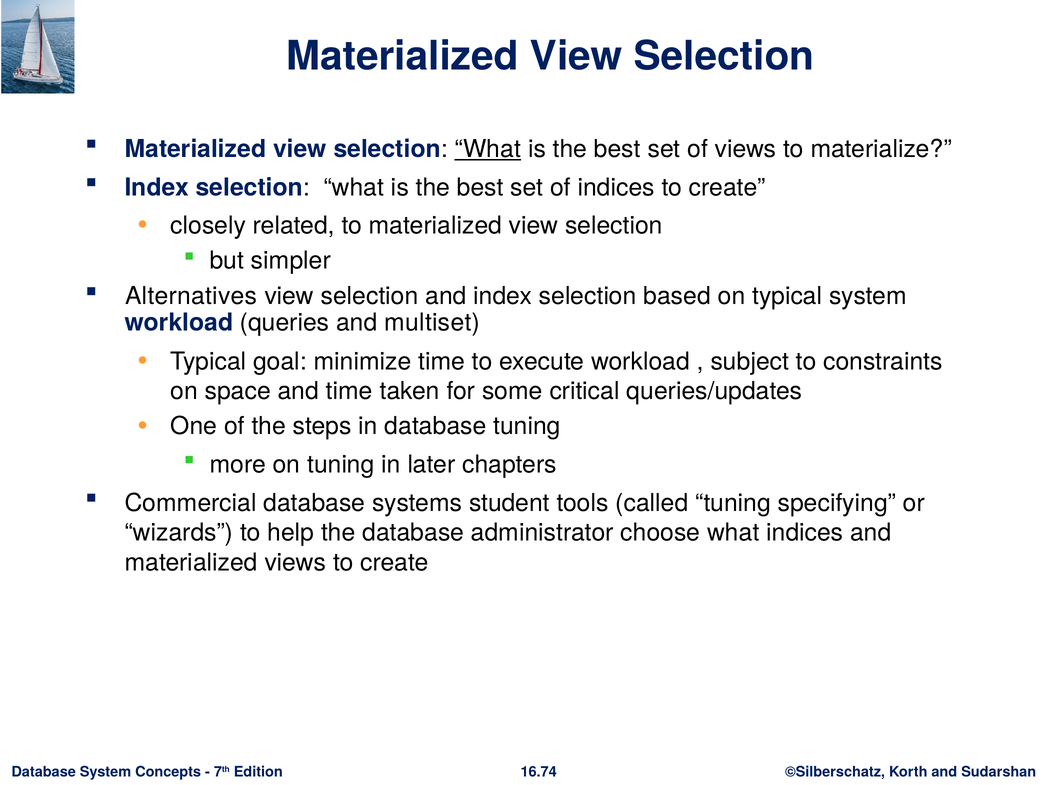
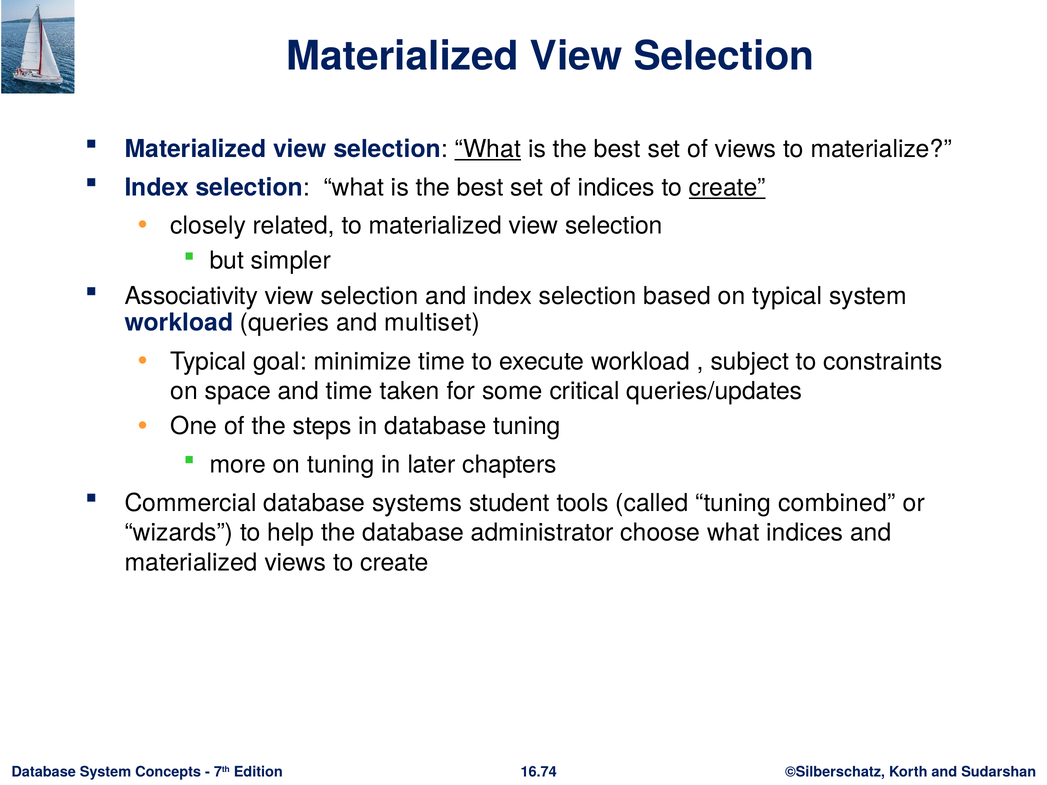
create at (727, 187) underline: none -> present
Alternatives: Alternatives -> Associativity
specifying: specifying -> combined
